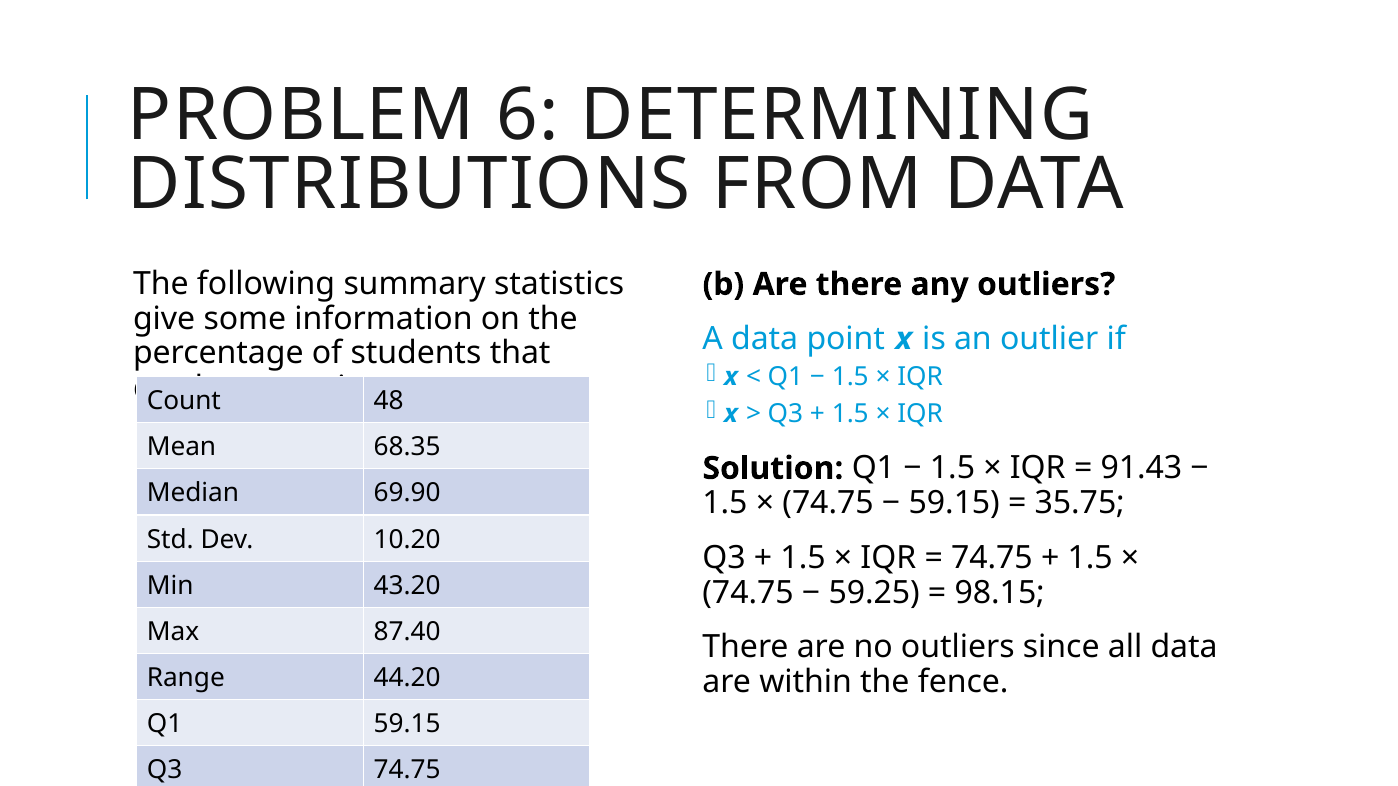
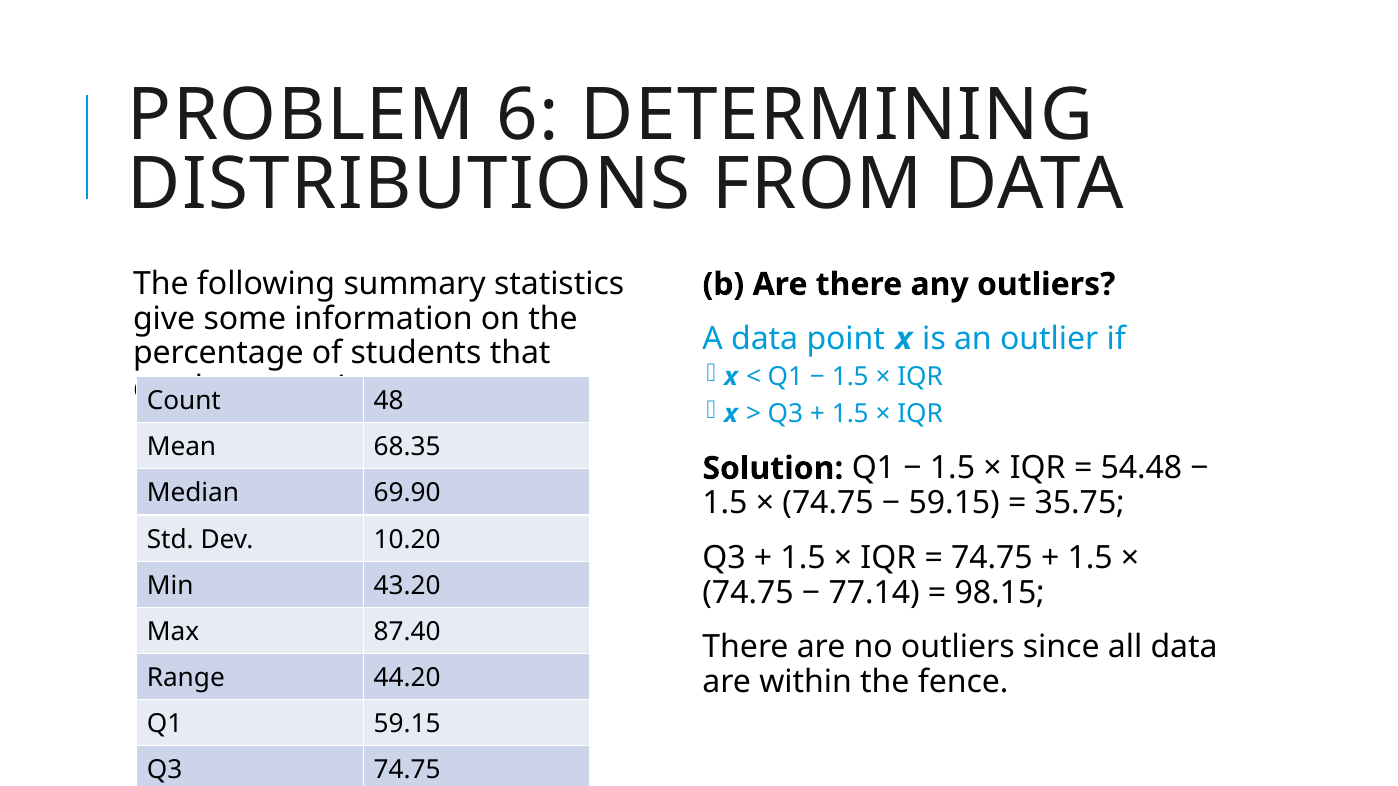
91.43: 91.43 -> 54.48
59.25: 59.25 -> 77.14
